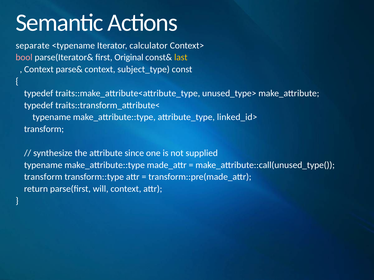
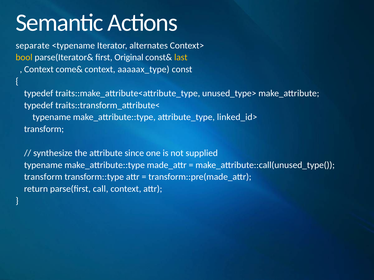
calculator: calculator -> alternates
bool colour: pink -> yellow
parse&: parse& -> come&
subject_type: subject_type -> aaaaax_type
will: will -> call
